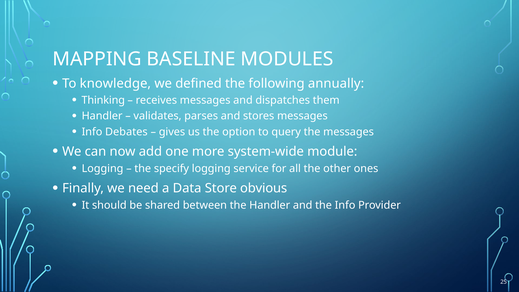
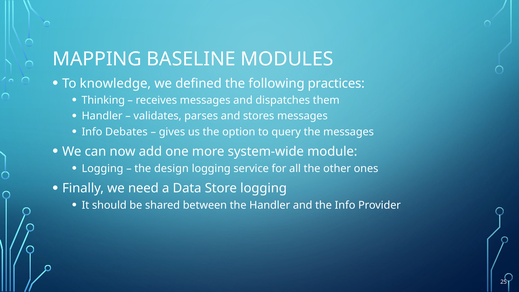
annually: annually -> practices
specify: specify -> design
Store obvious: obvious -> logging
